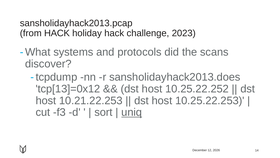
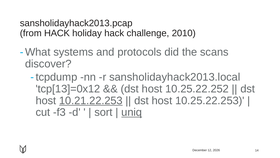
2023: 2023 -> 2010
sansholidayhack2013.does: sansholidayhack2013.does -> sansholidayhack2013.local
10.21.22.253 underline: none -> present
